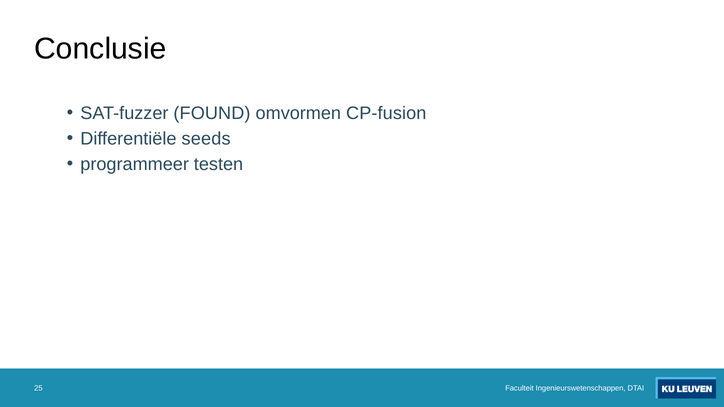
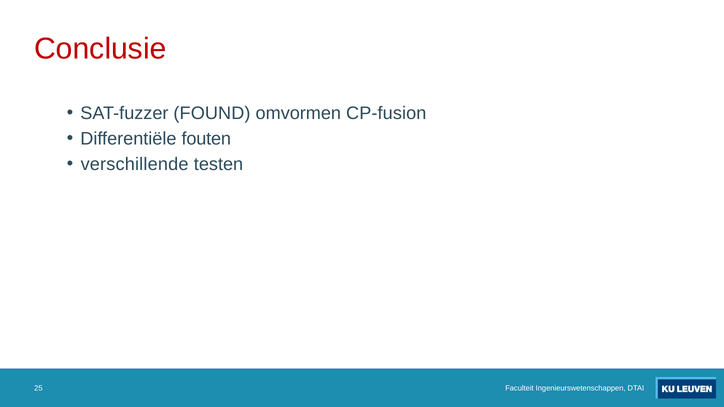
Conclusie colour: black -> red
seeds: seeds -> fouten
programmeer: programmeer -> verschillende
